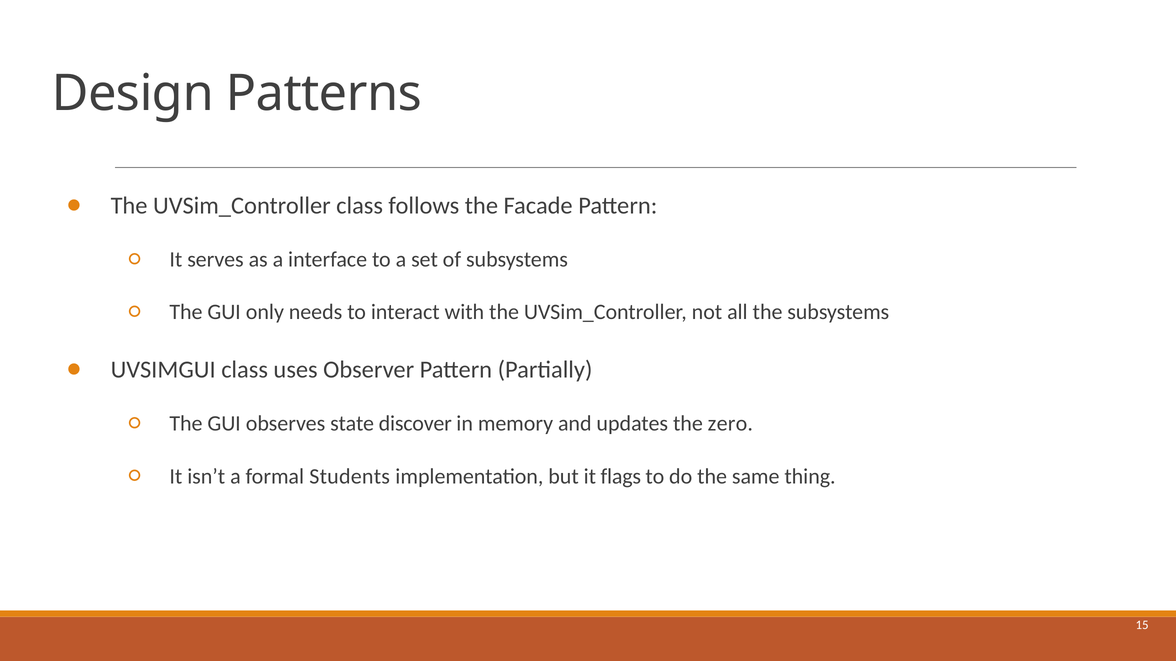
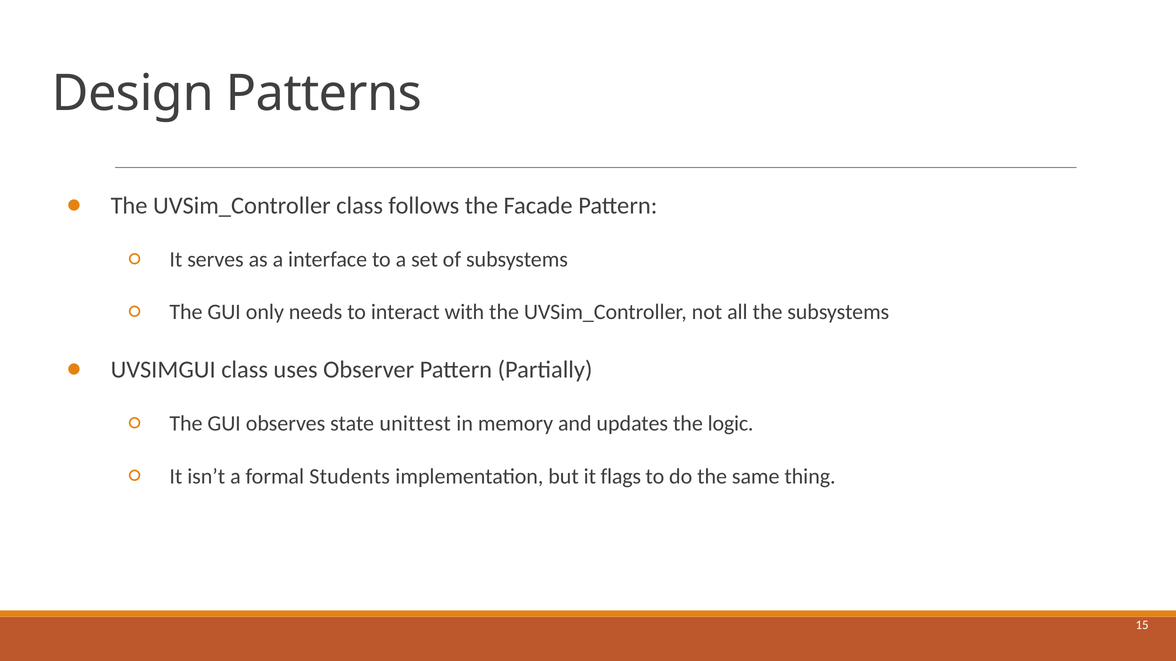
discover: discover -> unittest
zero: zero -> logic
